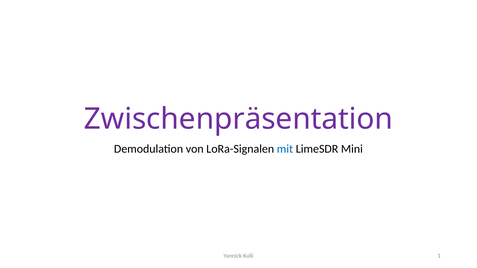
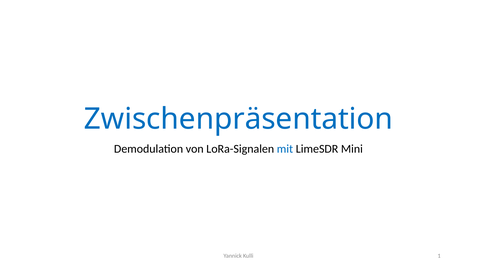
Zwischenpräsentation colour: purple -> blue
